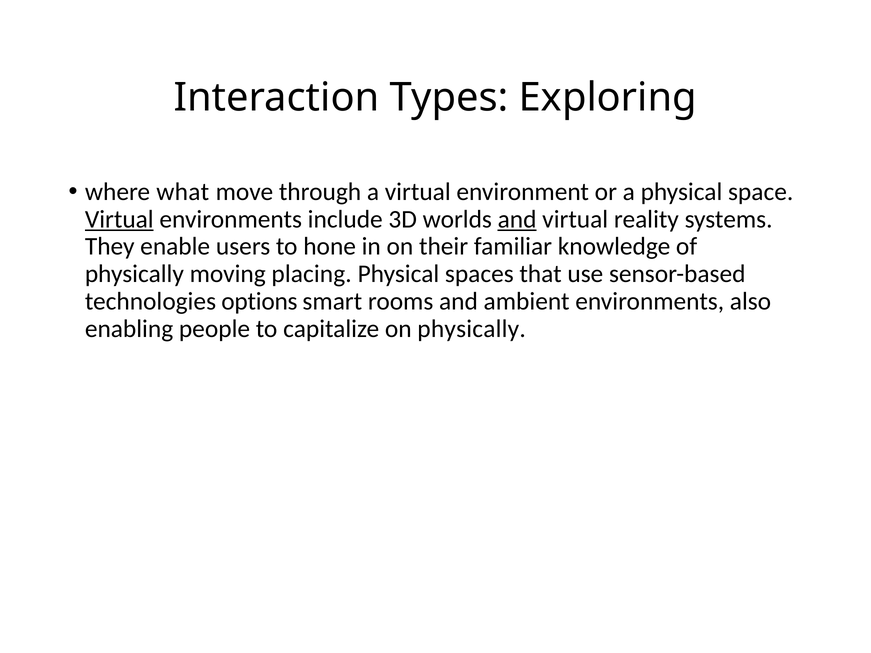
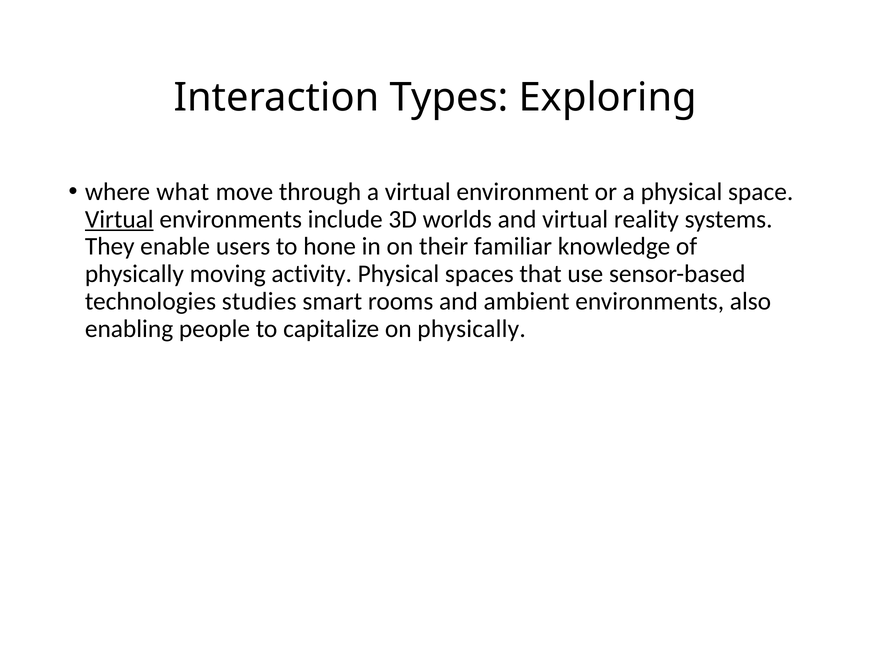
and at (517, 219) underline: present -> none
placing: placing -> activity
options: options -> studies
